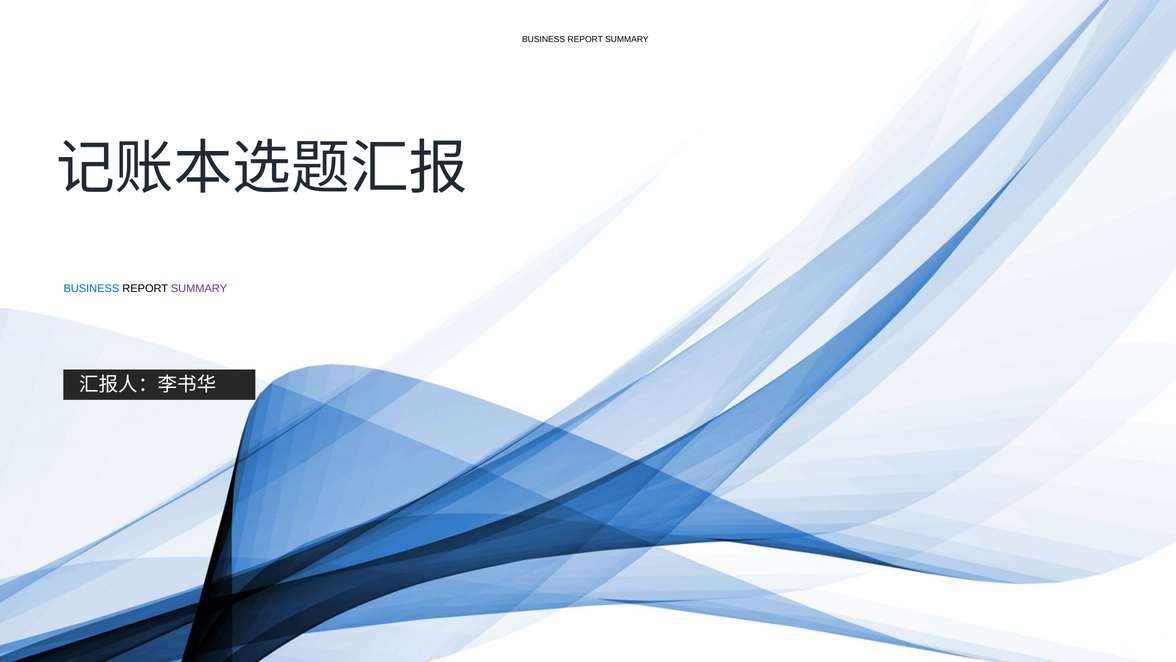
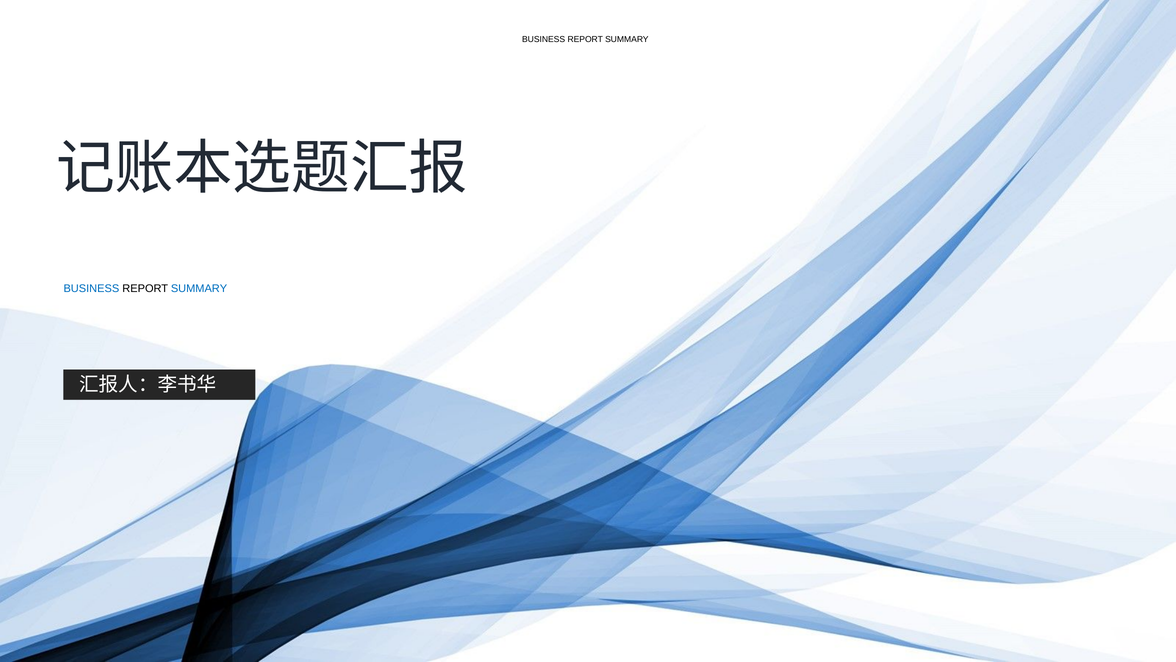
SUMMARY at (199, 288) colour: purple -> blue
